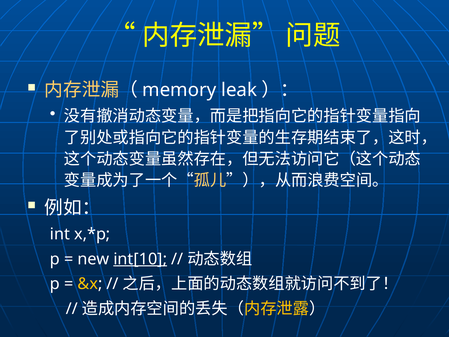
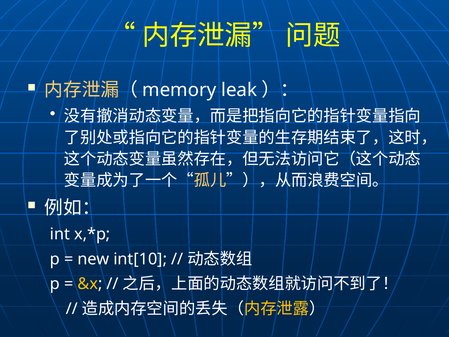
int[10 underline: present -> none
